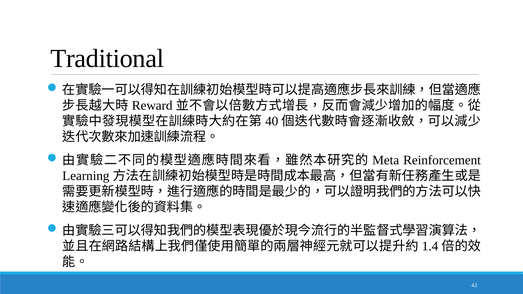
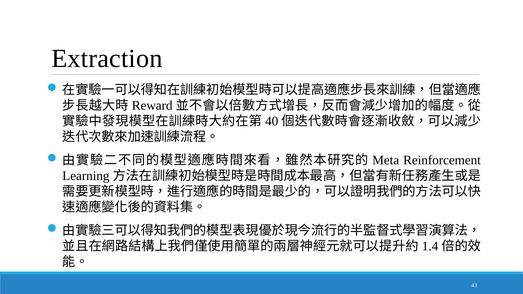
Traditional: Traditional -> Extraction
